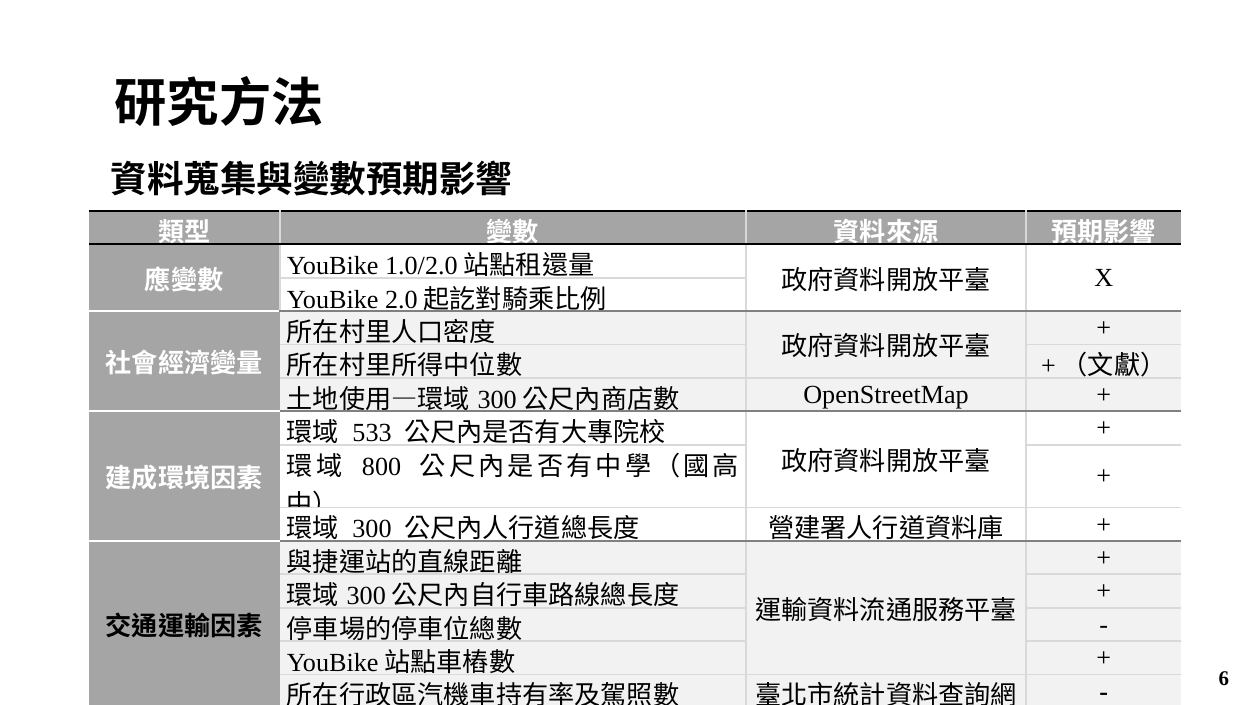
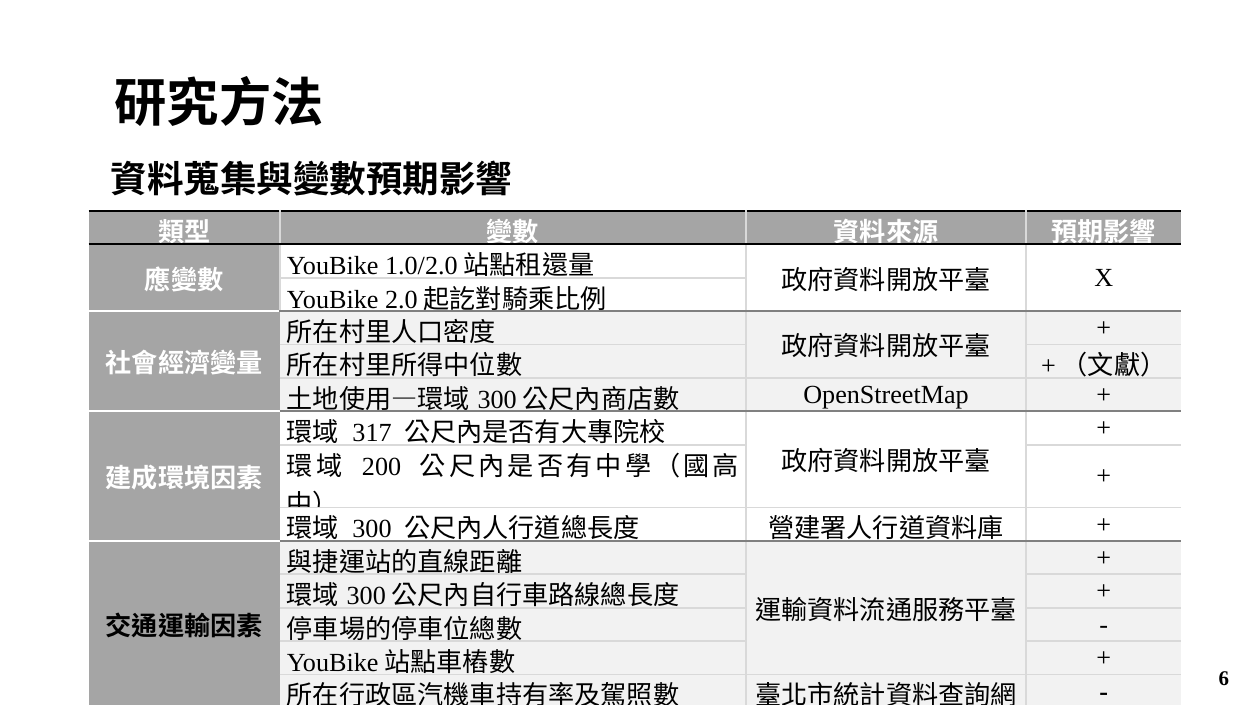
533: 533 -> 317
800: 800 -> 200
